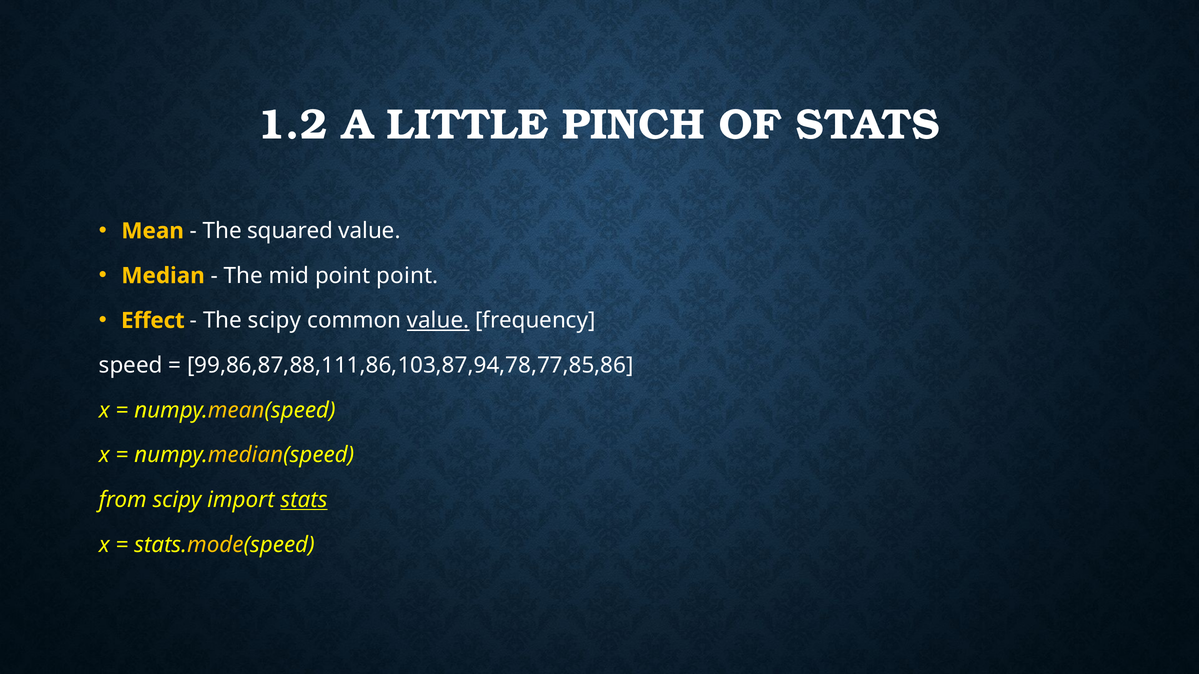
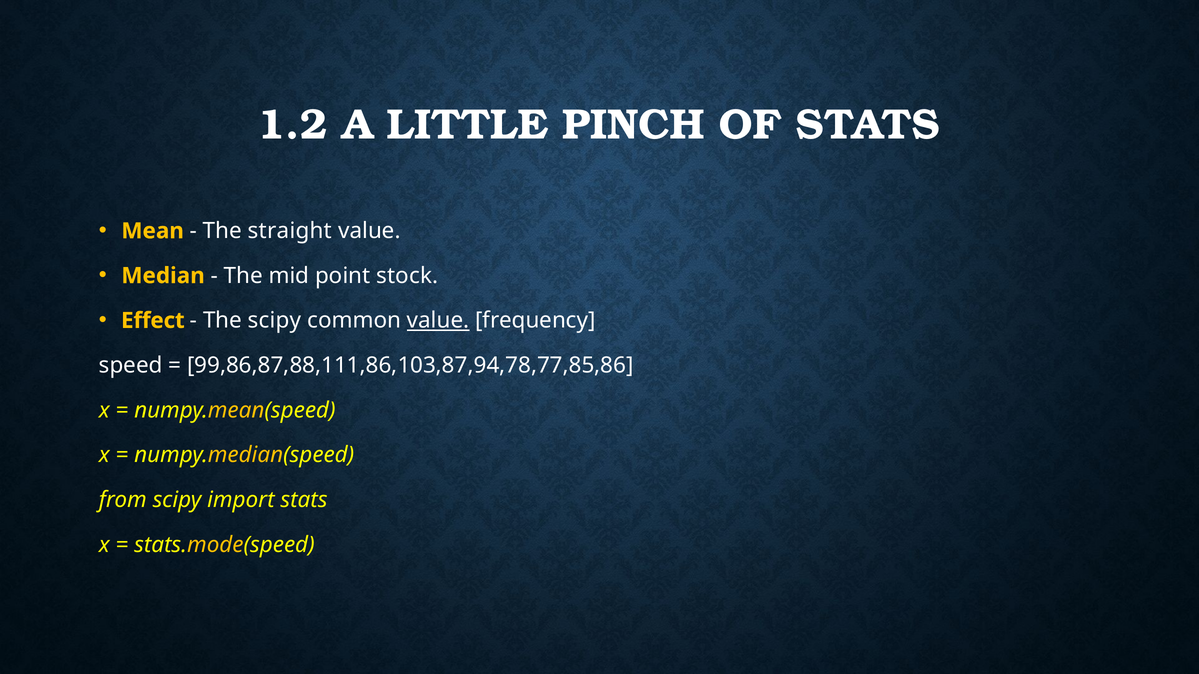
squared: squared -> straight
point point: point -> stock
stats at (304, 500) underline: present -> none
